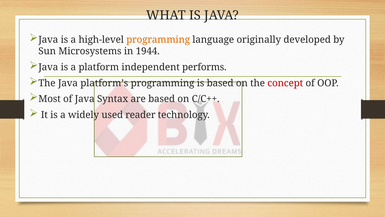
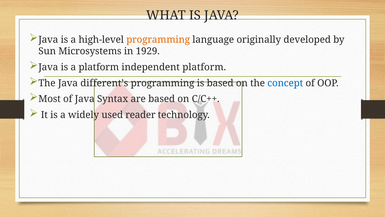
1944: 1944 -> 1929
independent performs: performs -> platform
platform’s: platform’s -> different’s
concept colour: red -> blue
